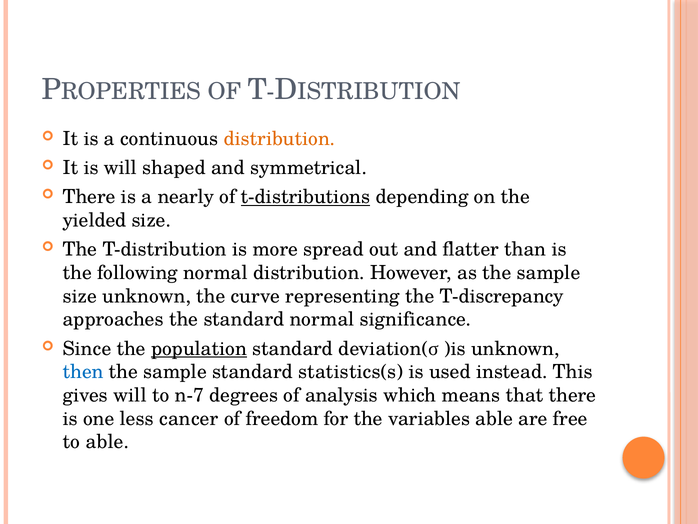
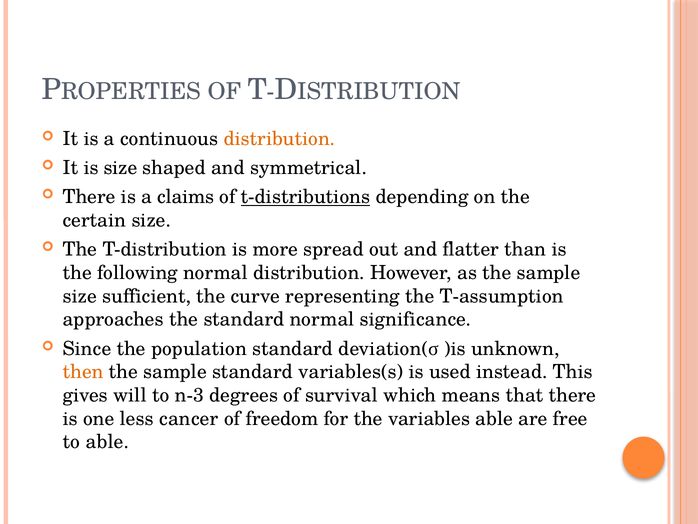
is will: will -> size
nearly: nearly -> claims
yielded: yielded -> certain
size unknown: unknown -> sufficient
T-discrepancy: T-discrepancy -> T-assumption
population underline: present -> none
then colour: blue -> orange
statistics(s: statistics(s -> variables(s
n-7: n-7 -> n-3
analysis: analysis -> survival
